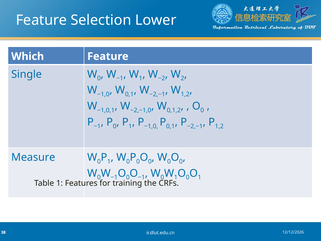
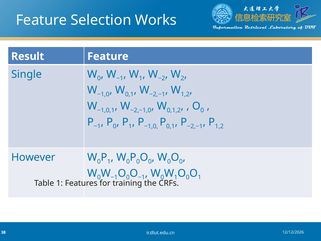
Lower: Lower -> Works
Which: Which -> Result
Measure: Measure -> However
